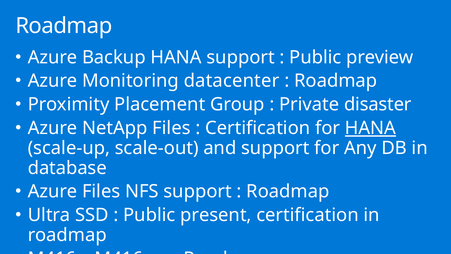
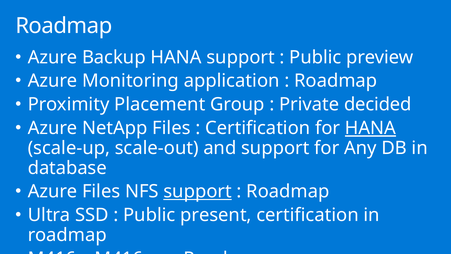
datacenter: datacenter -> application
disaster: disaster -> decided
support at (198, 191) underline: none -> present
